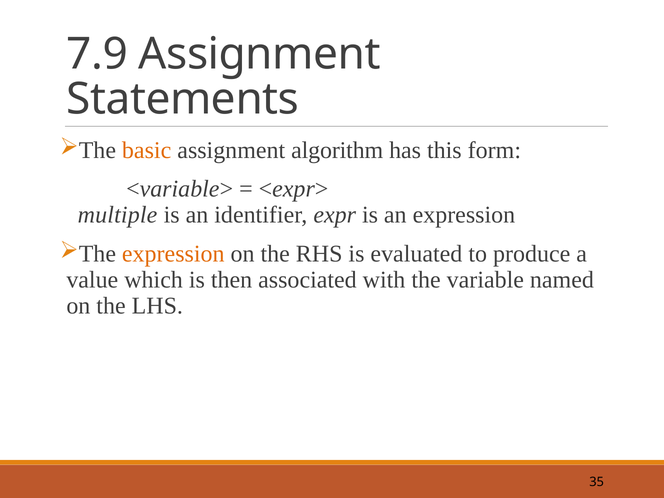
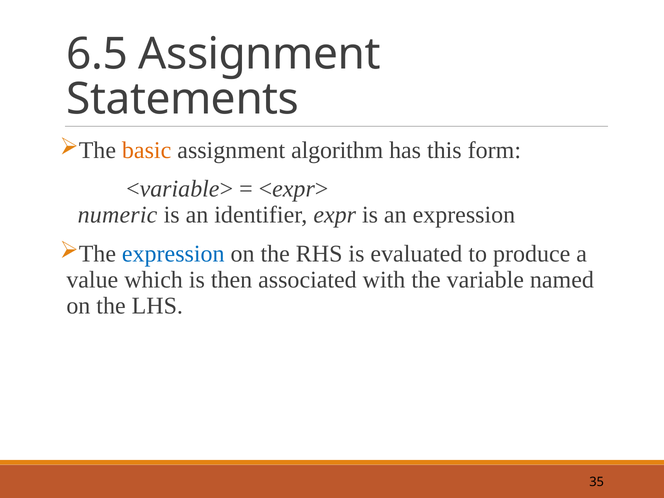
7.9: 7.9 -> 6.5
multiple: multiple -> numeric
expression at (173, 254) colour: orange -> blue
